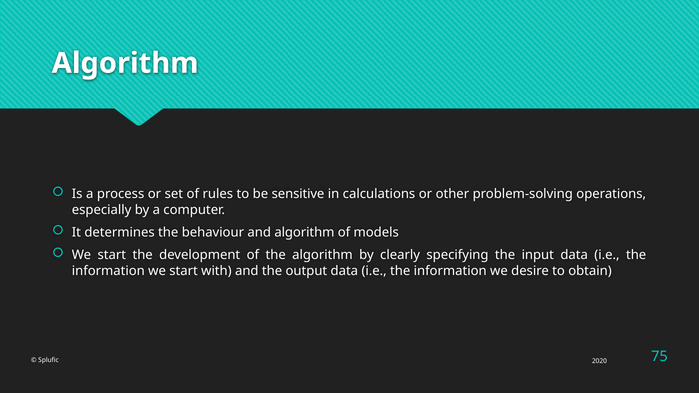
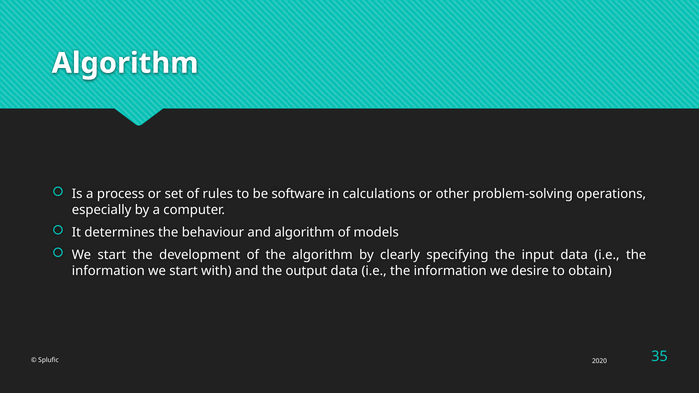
sensitive: sensitive -> software
75: 75 -> 35
